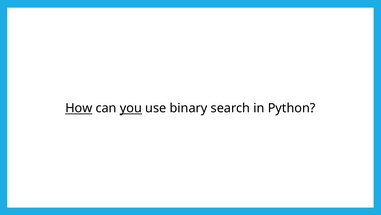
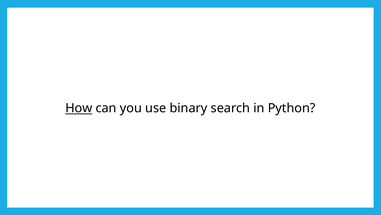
you underline: present -> none
